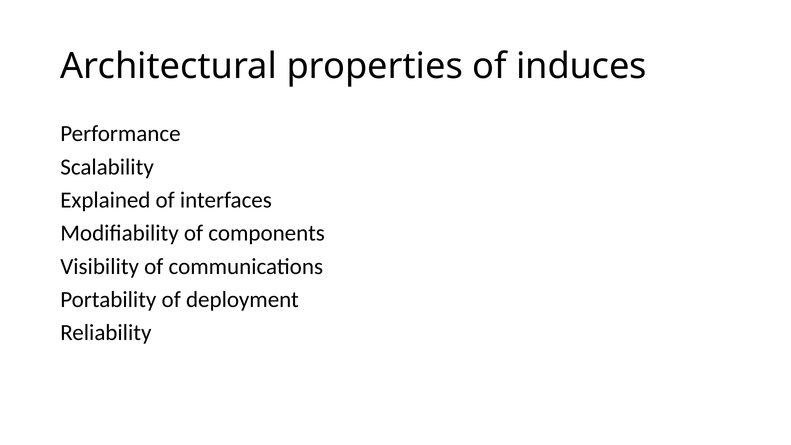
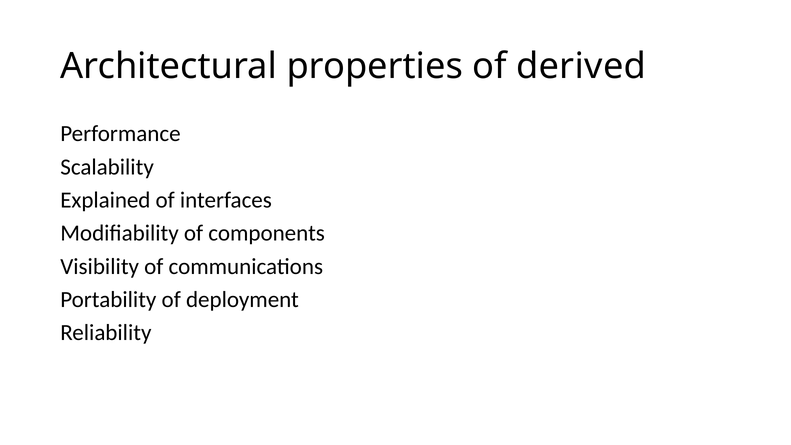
induces: induces -> derived
